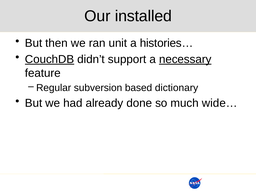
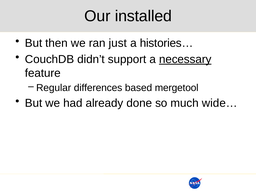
unit: unit -> just
CouchDB underline: present -> none
subversion: subversion -> differences
dictionary: dictionary -> mergetool
